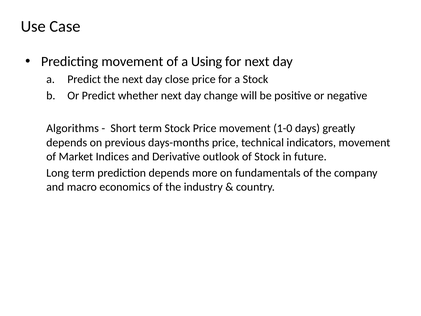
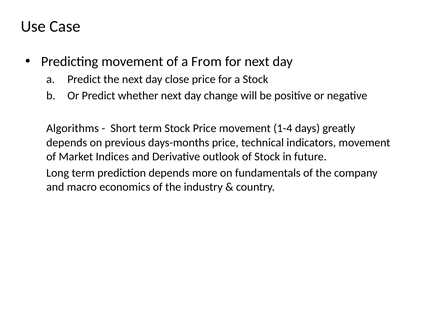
Using: Using -> From
1-0: 1-0 -> 1-4
